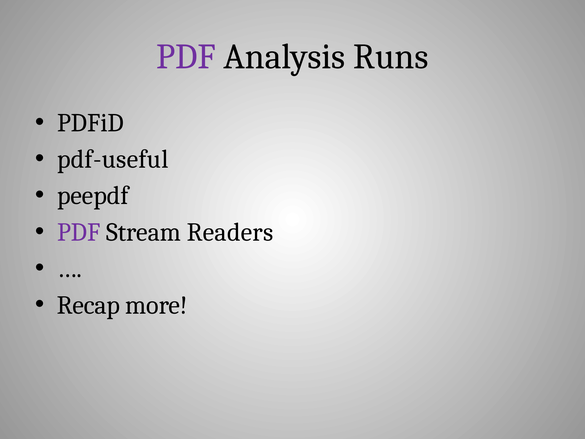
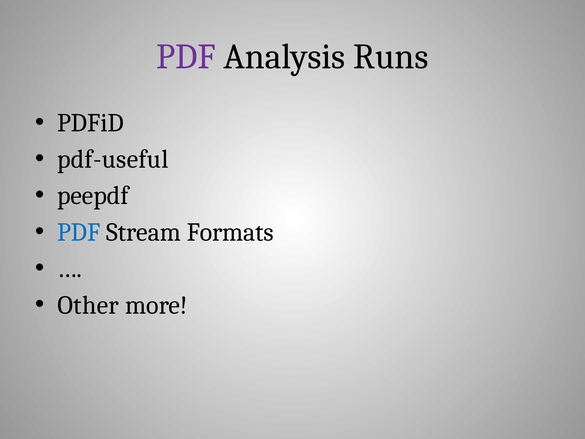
PDF at (79, 232) colour: purple -> blue
Readers: Readers -> Formats
Recap: Recap -> Other
